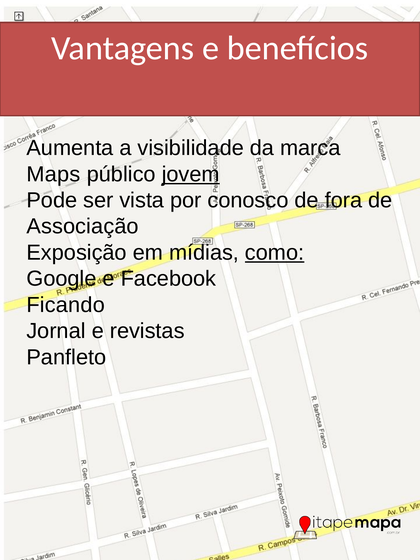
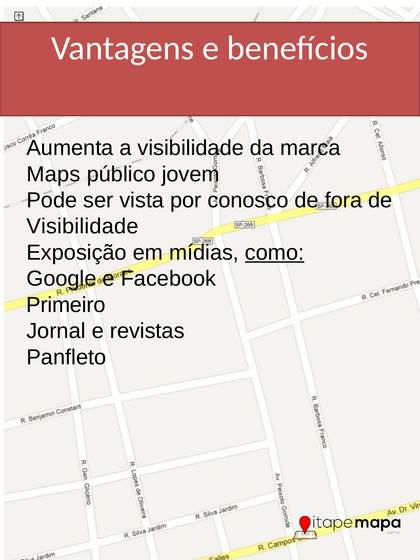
jovem underline: present -> none
Associação at (83, 226): Associação -> Visibilidade
Ficando: Ficando -> Primeiro
